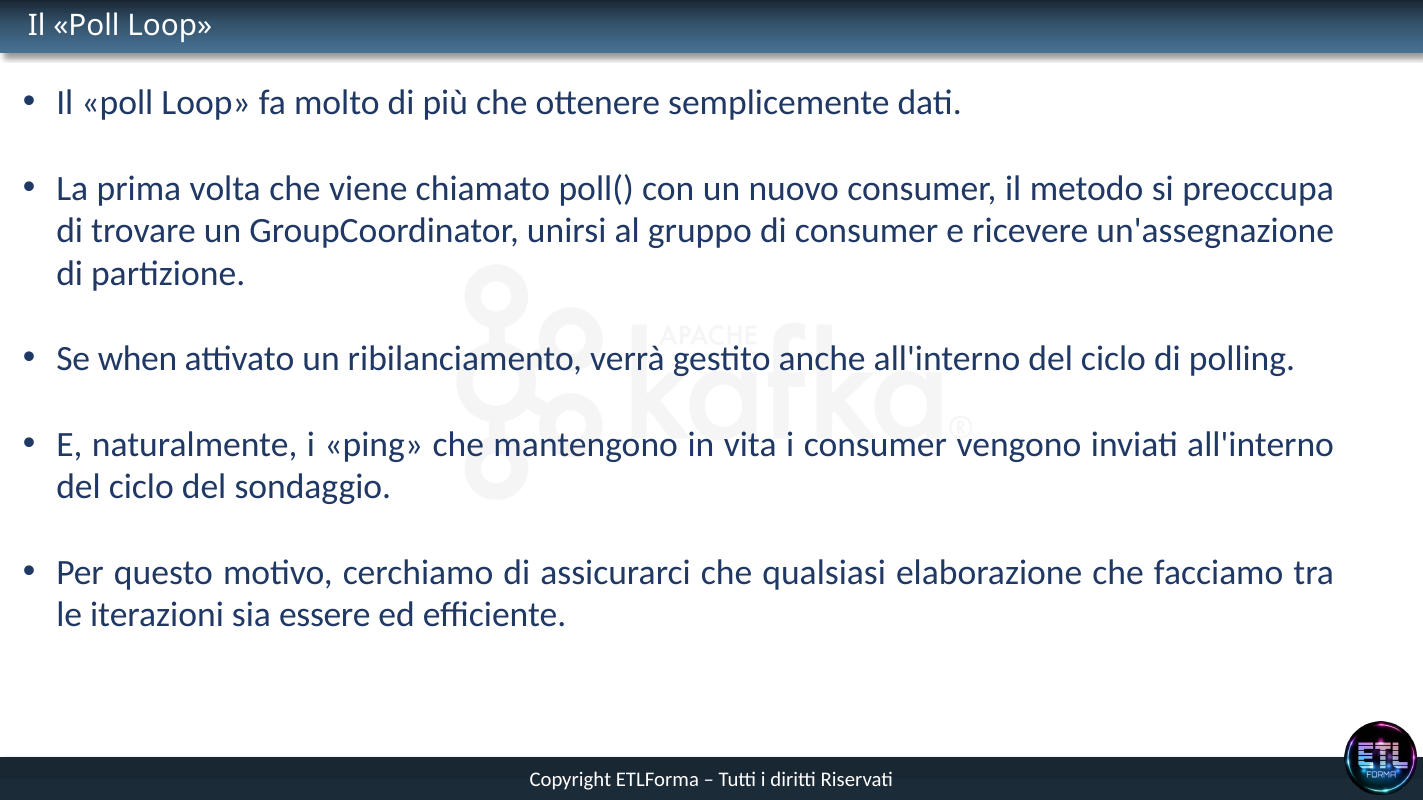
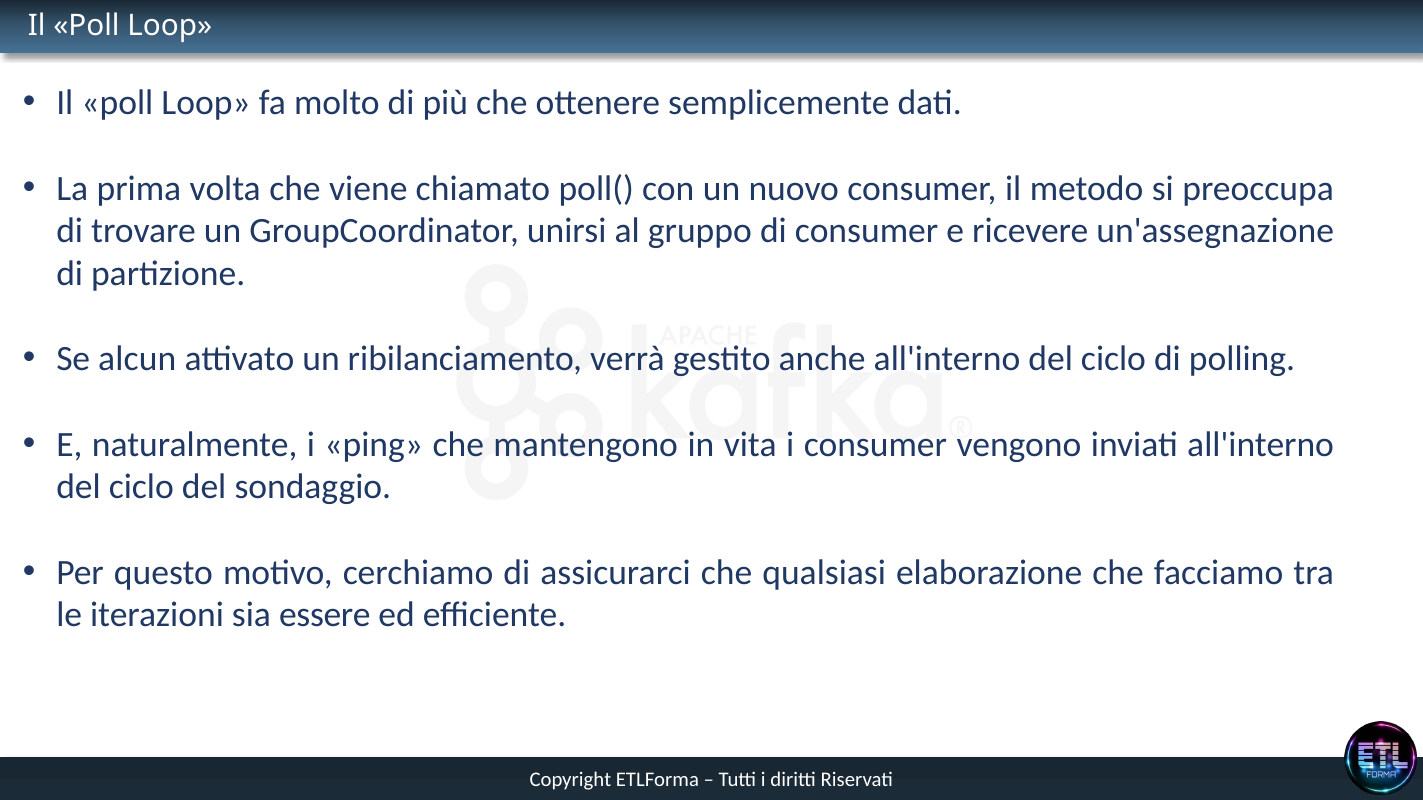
when: when -> alcun
